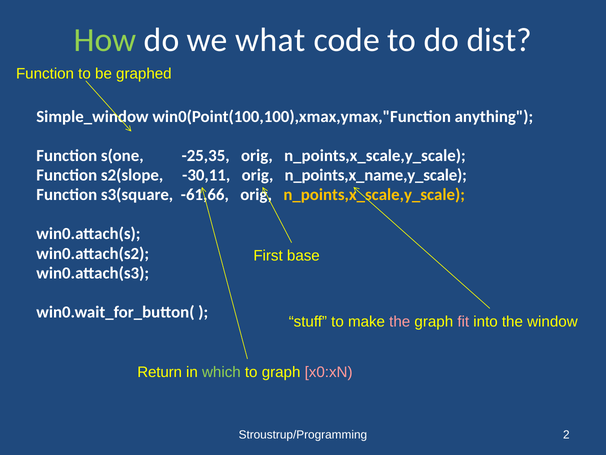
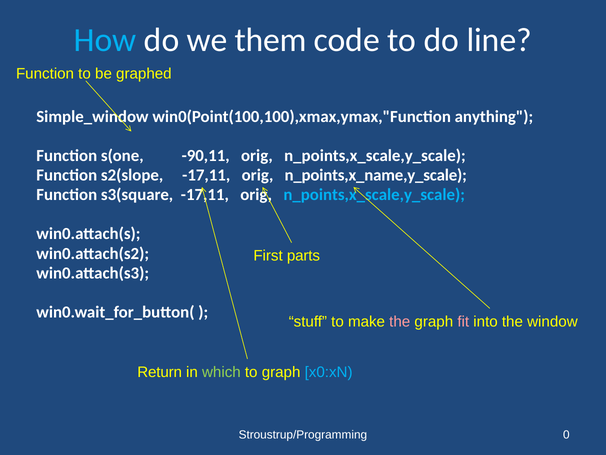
How colour: light green -> light blue
what: what -> them
dist: dist -> line
-25,35: -25,35 -> -90,11
s2(slope -30,11: -30,11 -> -17,11
s3(square -61,66: -61,66 -> -17,11
n_points,x_scale,y_scale at (374, 195) colour: yellow -> light blue
base: base -> parts
x0:xN colour: pink -> light blue
2: 2 -> 0
